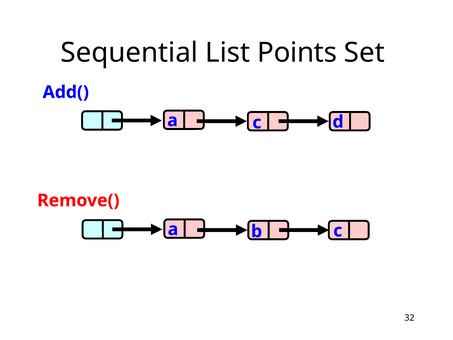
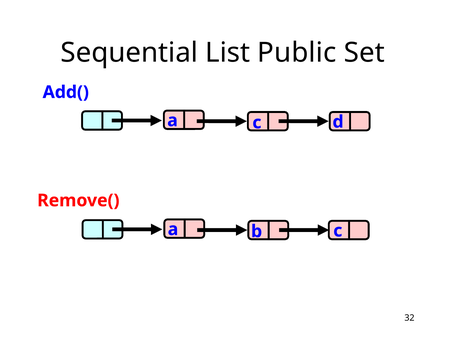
Points: Points -> Public
